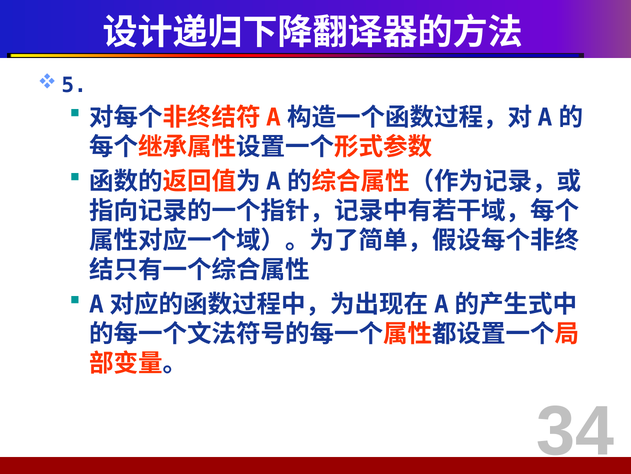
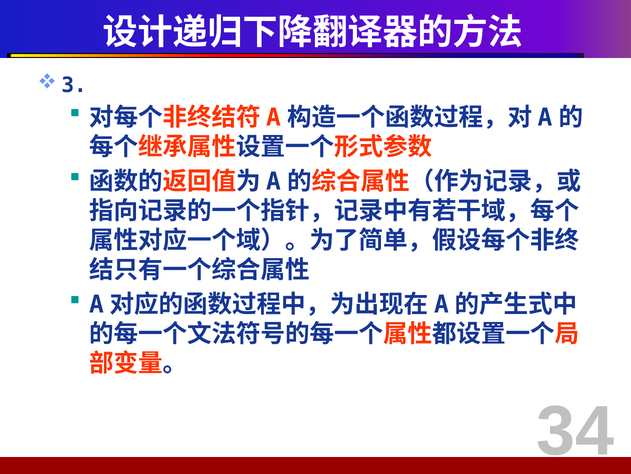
5: 5 -> 3
